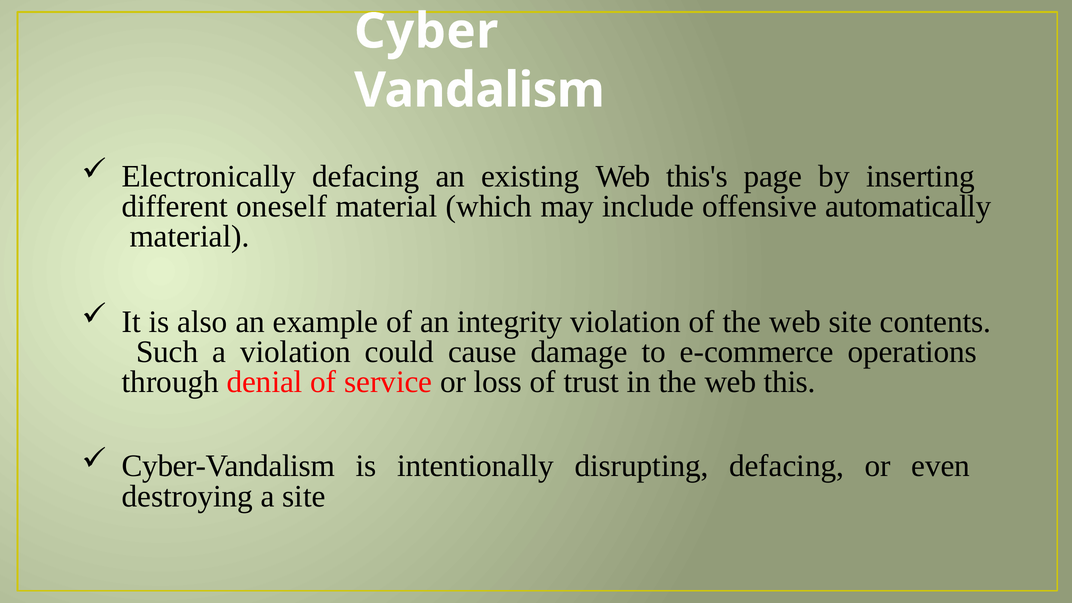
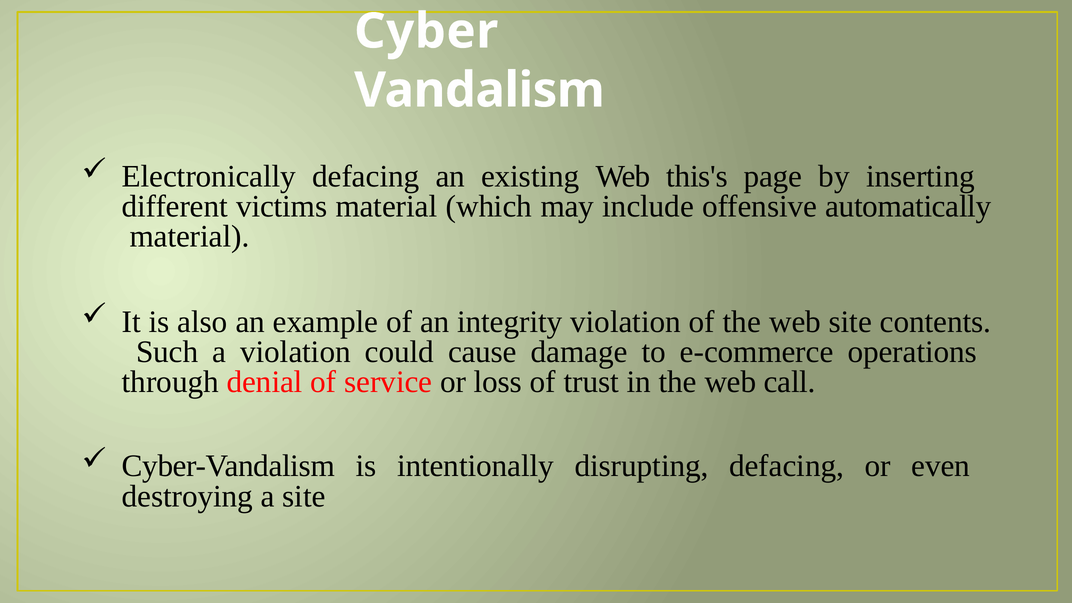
oneself: oneself -> victims
this: this -> call
